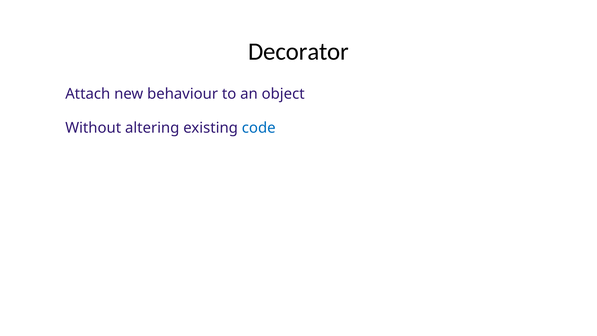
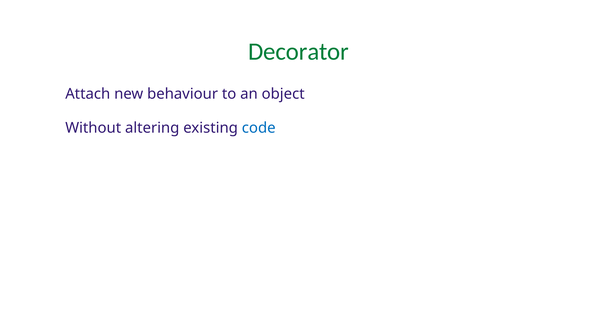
Decorator colour: black -> green
